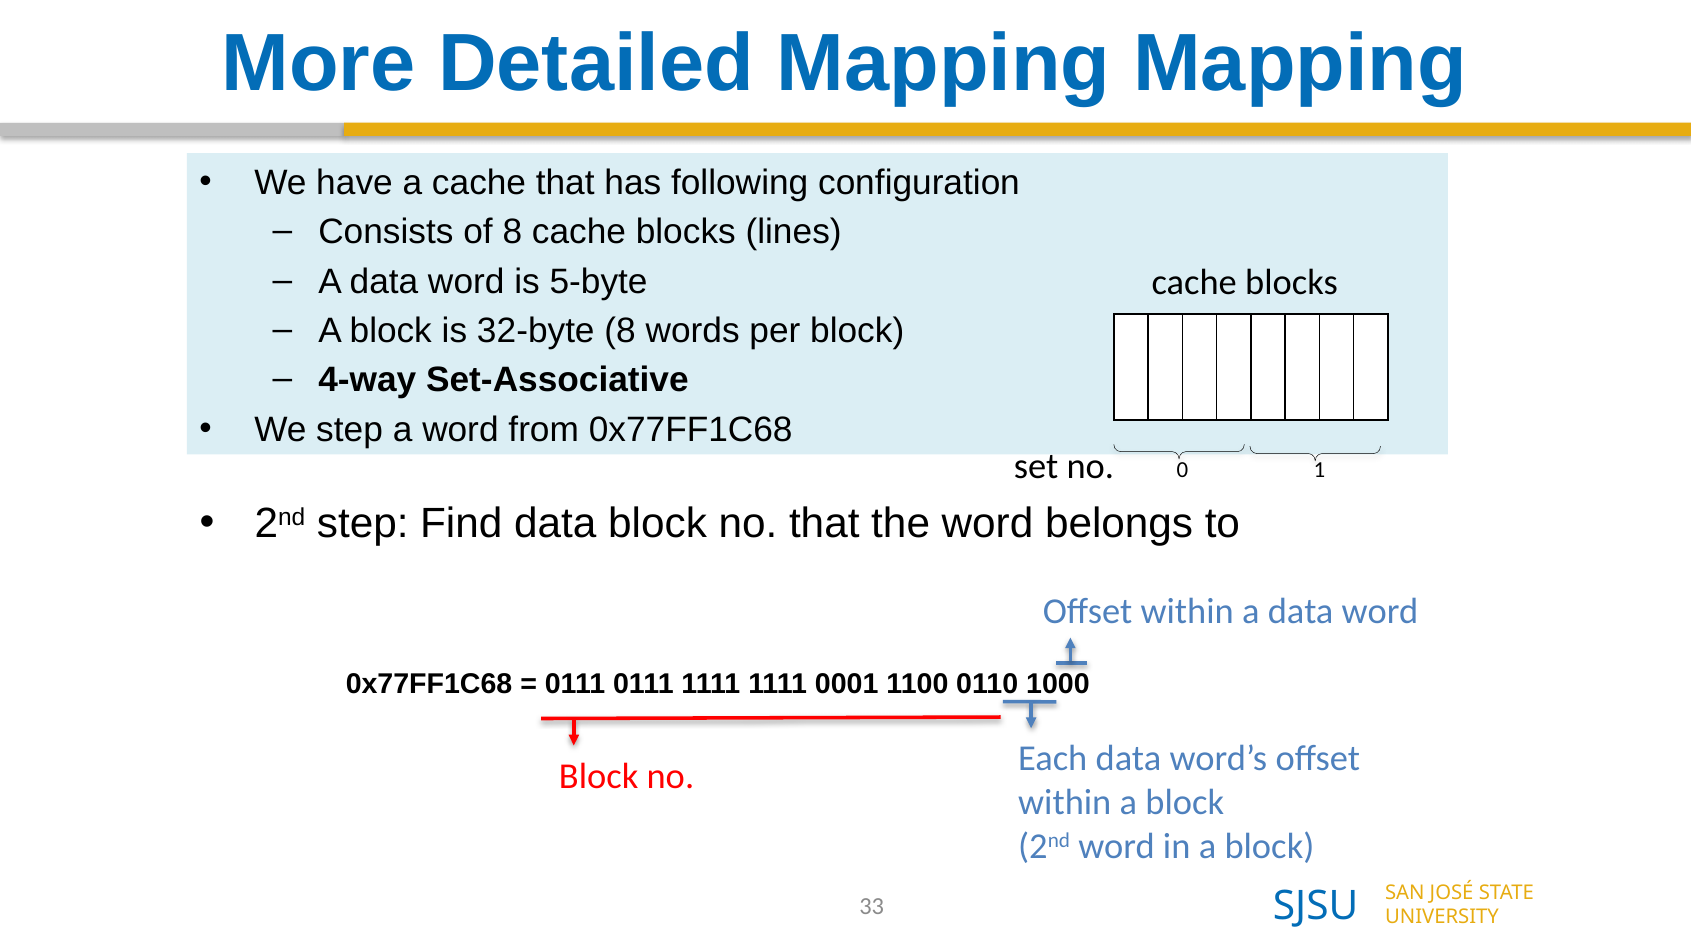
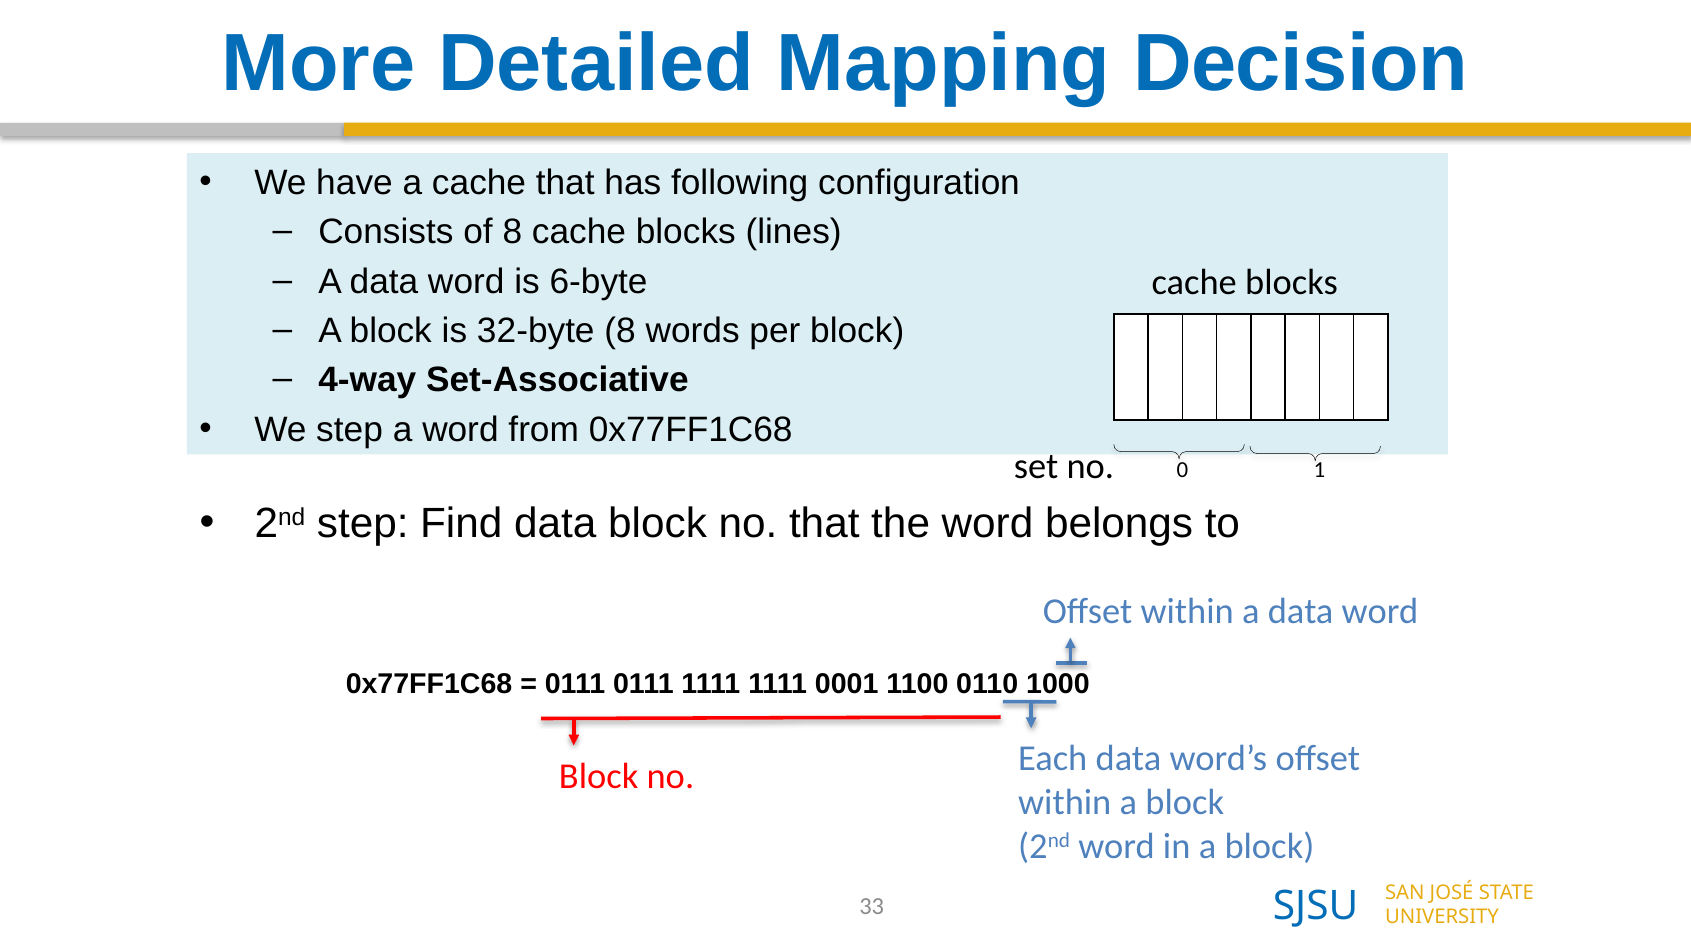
Mapping Mapping: Mapping -> Decision
5-byte: 5-byte -> 6-byte
